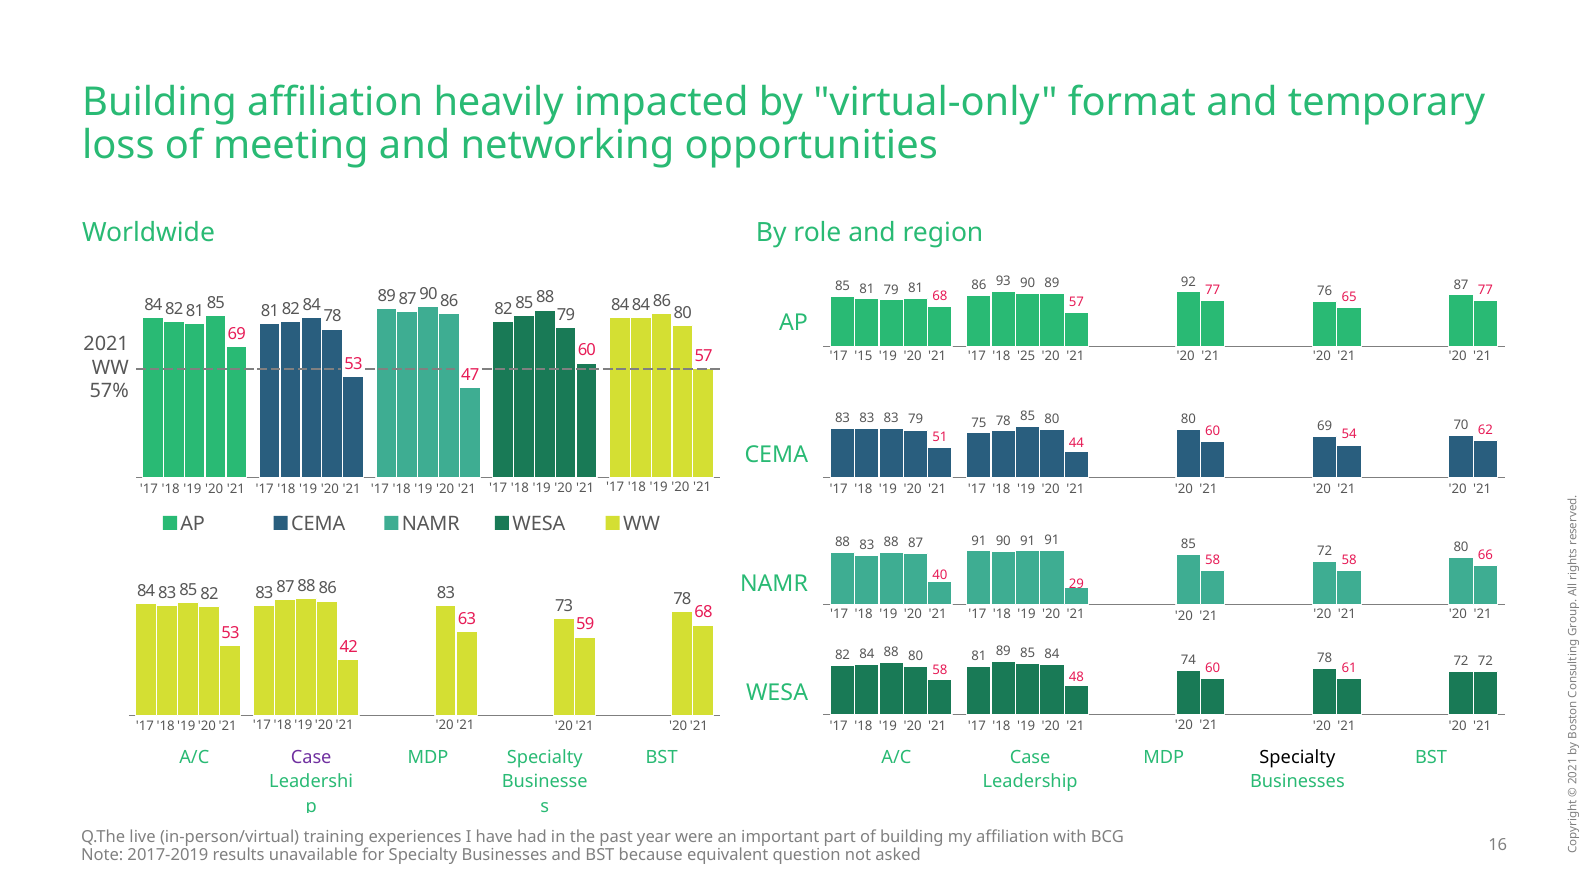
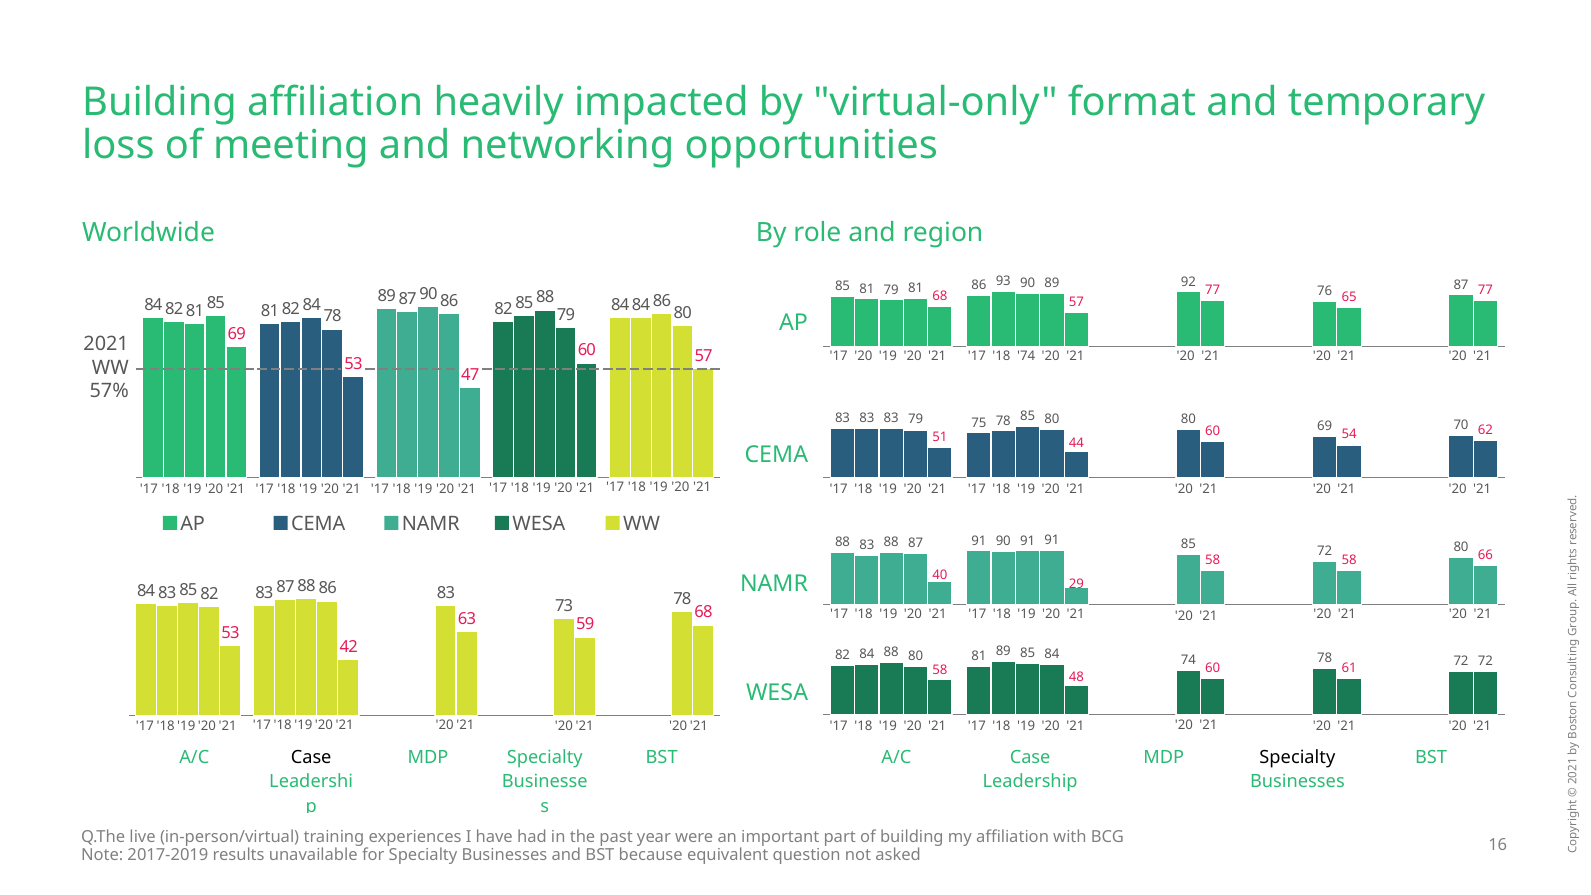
17 15: 15 -> 20
18 25: 25 -> 74
Case at (311, 757) colour: purple -> black
